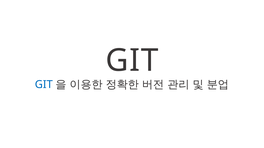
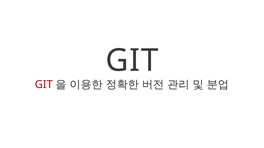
GIT at (44, 85) colour: blue -> red
